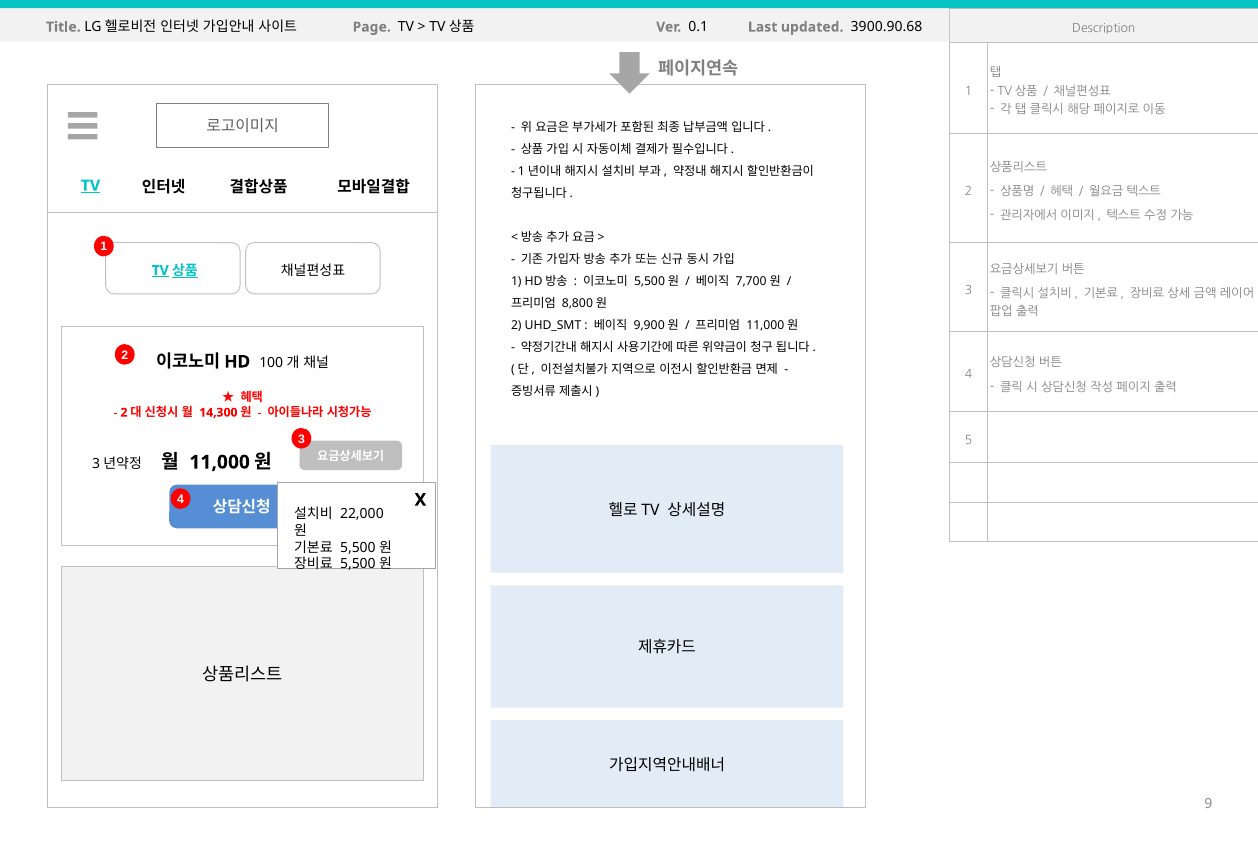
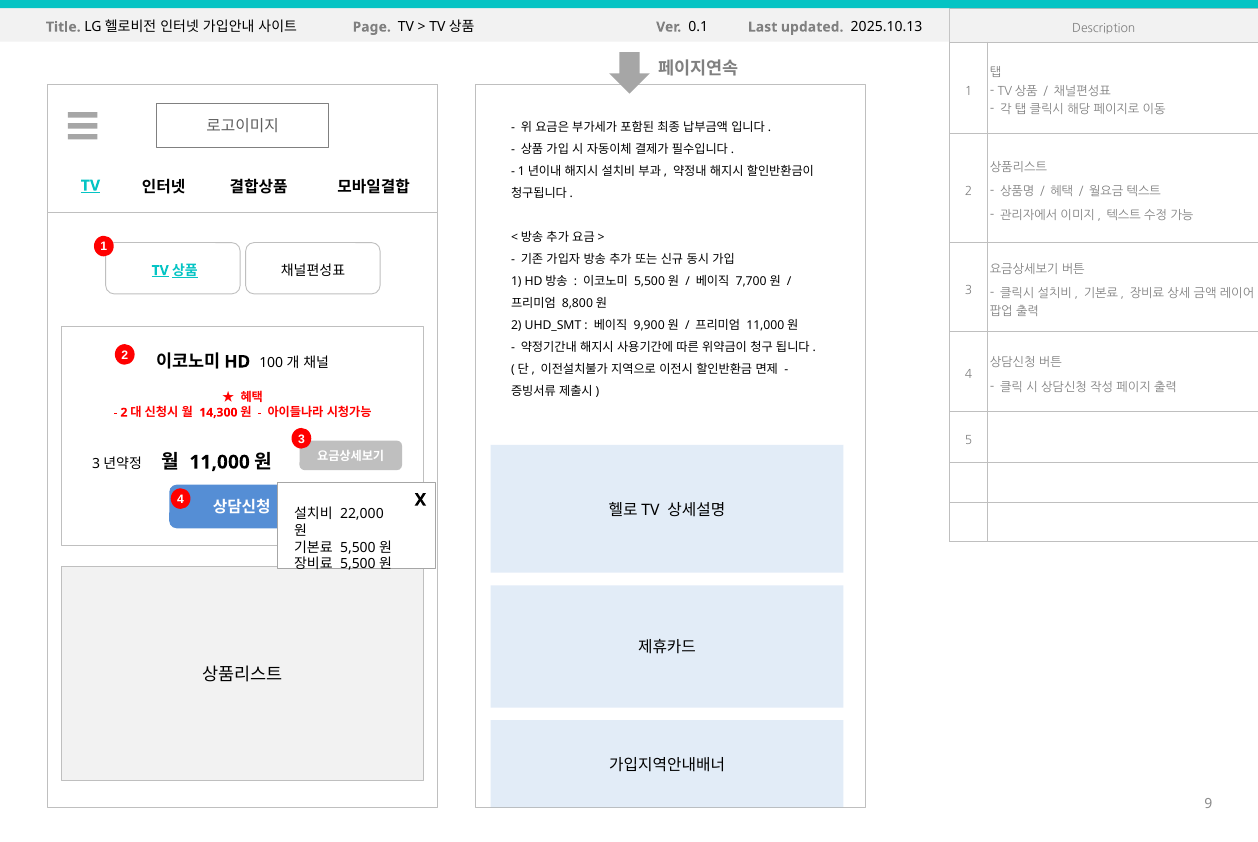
3900.90.68: 3900.90.68 -> 2025.10.13
